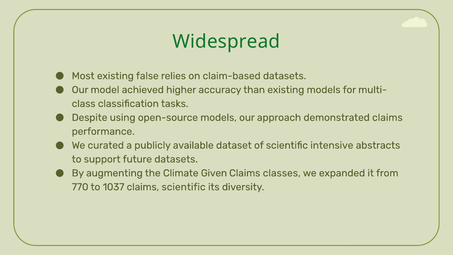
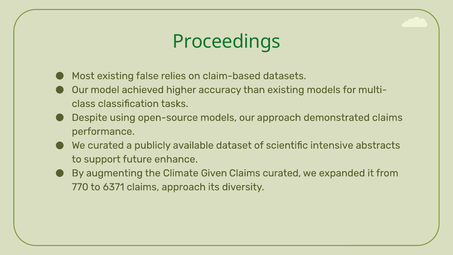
Widespread: Widespread -> Proceedings
future datasets: datasets -> enhance
Claims classes: classes -> curated
1037: 1037 -> 6371
claims scientific: scientific -> approach
